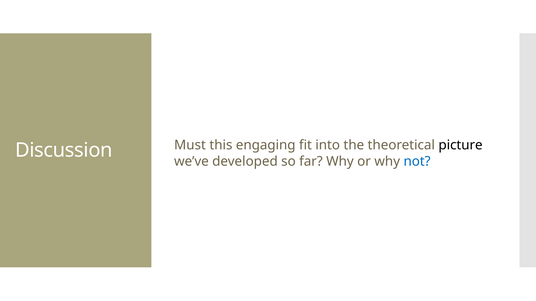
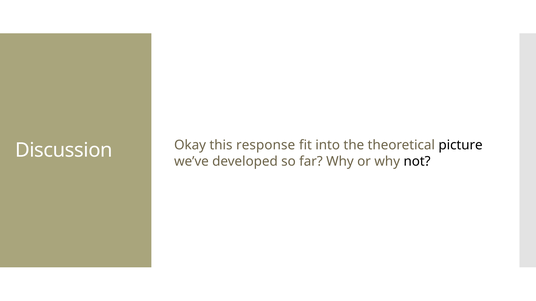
Must: Must -> Okay
engaging: engaging -> response
not colour: blue -> black
